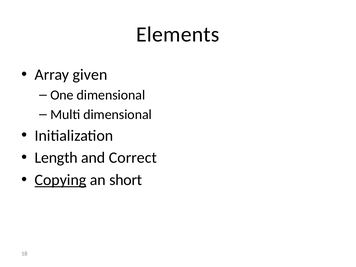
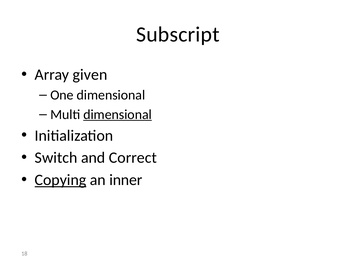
Elements: Elements -> Subscript
dimensional at (118, 114) underline: none -> present
Length: Length -> Switch
short: short -> inner
